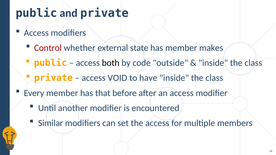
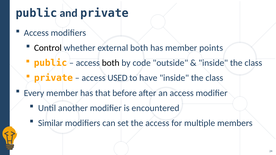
Control colour: red -> black
external state: state -> both
makes: makes -> points
VOID: VOID -> USED
